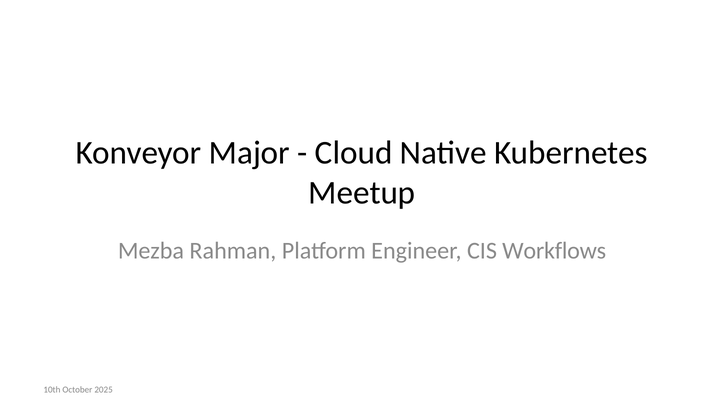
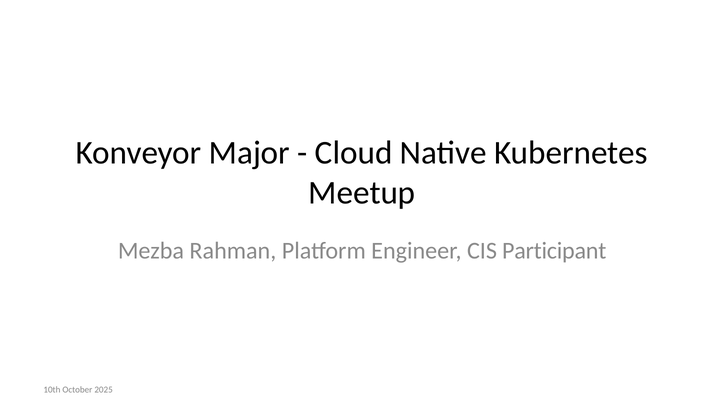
Workflows: Workflows -> Participant
